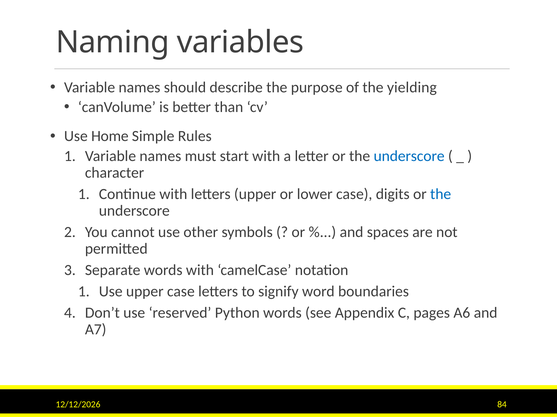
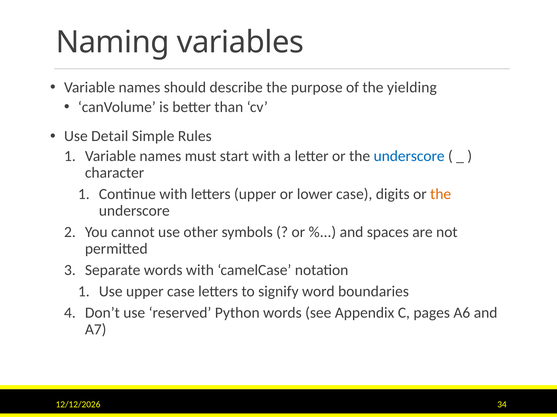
Home: Home -> Detail
the at (441, 194) colour: blue -> orange
84: 84 -> 34
